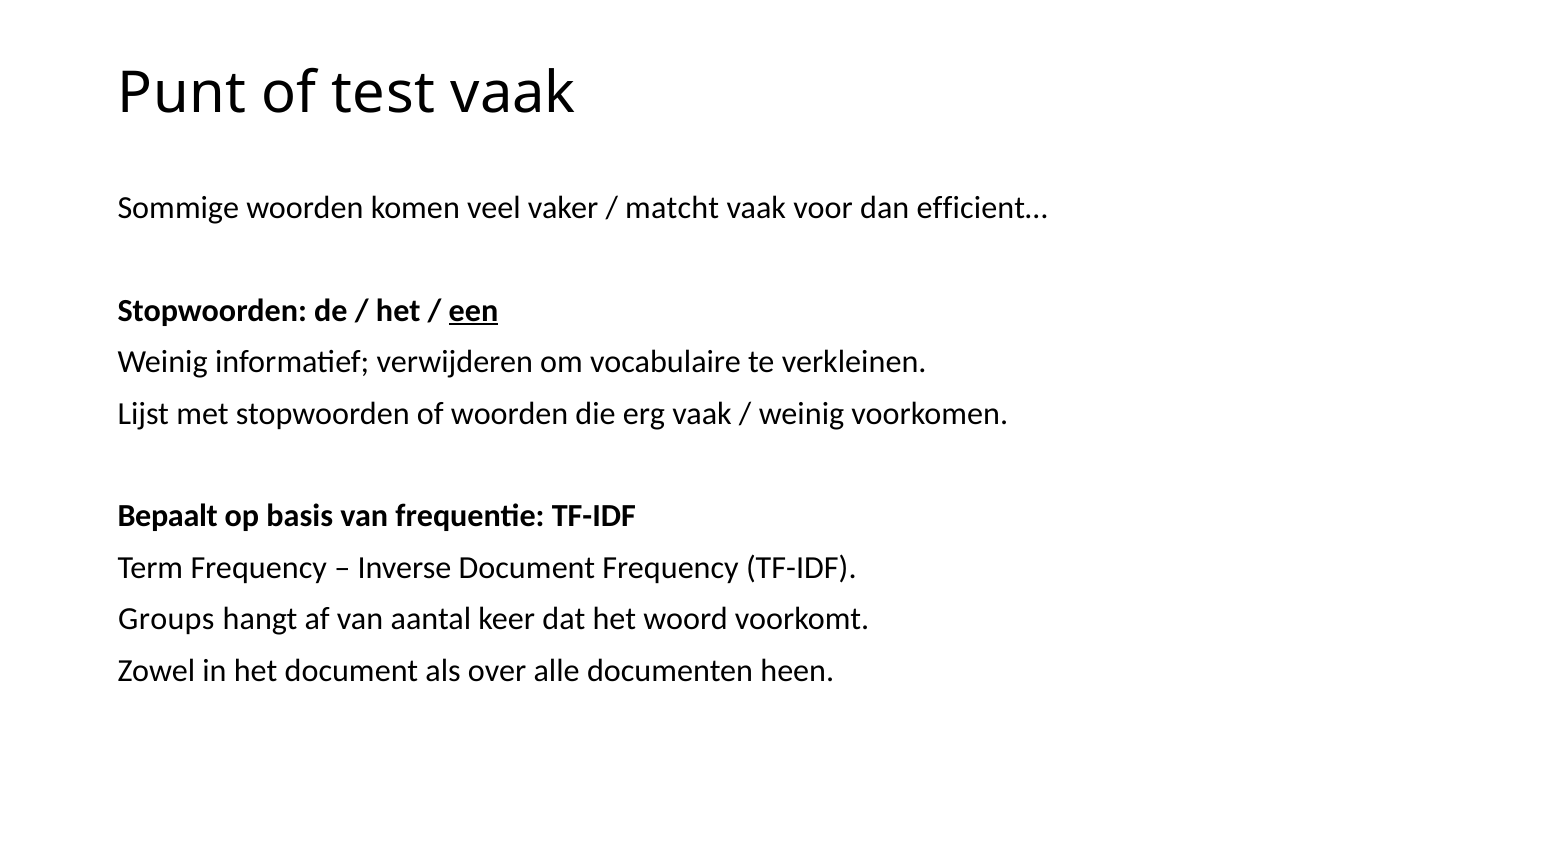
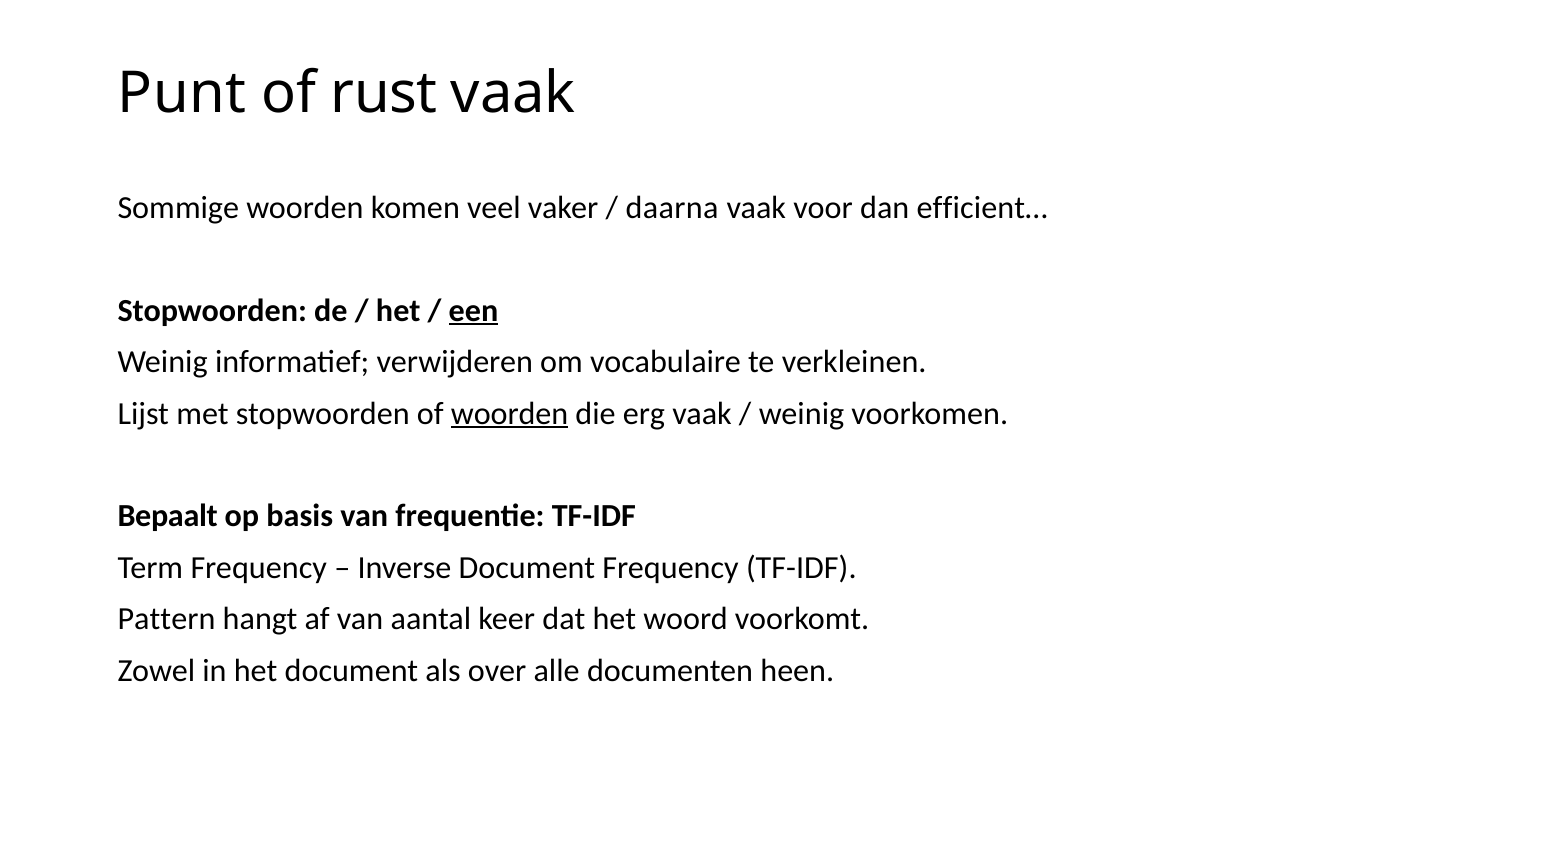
test: test -> rust
matcht: matcht -> daarna
woorden at (510, 414) underline: none -> present
Groups: Groups -> Pattern
